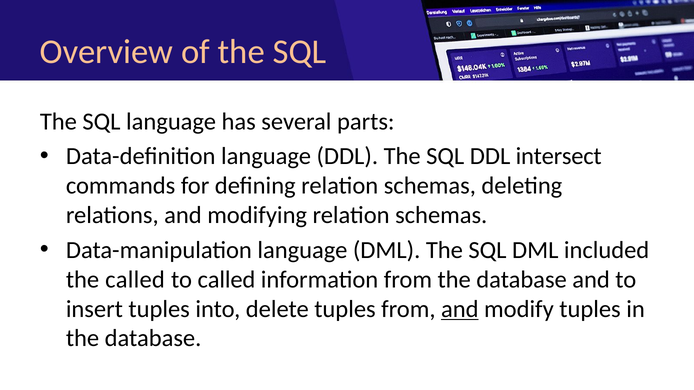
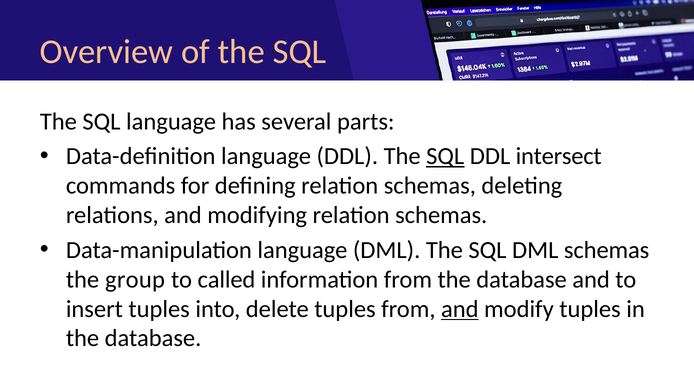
SQL at (445, 156) underline: none -> present
DML included: included -> schemas
the called: called -> group
